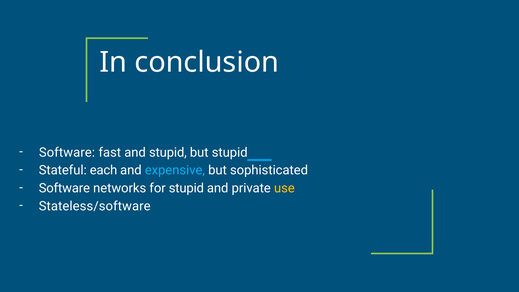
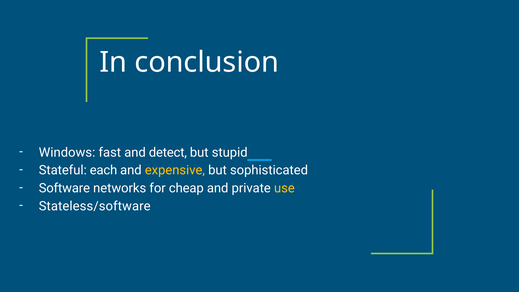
Software at (67, 152): Software -> Windows
and stupid: stupid -> detect
expensive colour: light blue -> yellow
for stupid: stupid -> cheap
